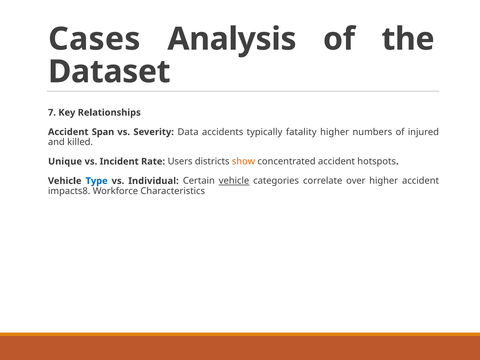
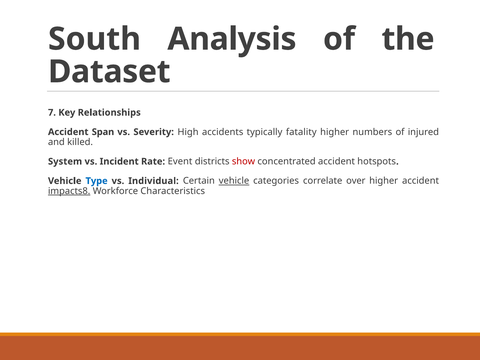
Cases: Cases -> South
Data: Data -> High
Unique: Unique -> System
Users: Users -> Event
show colour: orange -> red
impacts8 underline: none -> present
